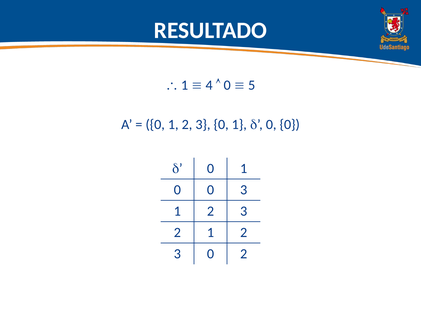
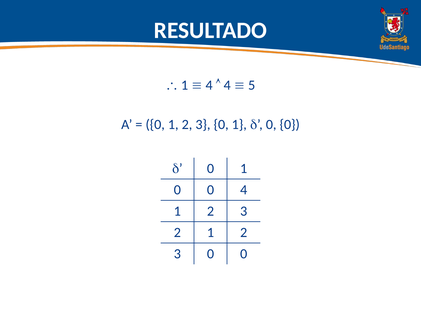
0 at (227, 85): 0 -> 4
0 3: 3 -> 4
3 0 2: 2 -> 0
